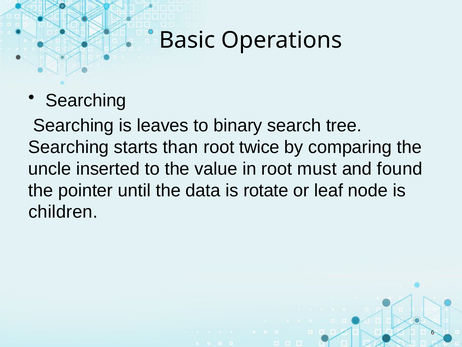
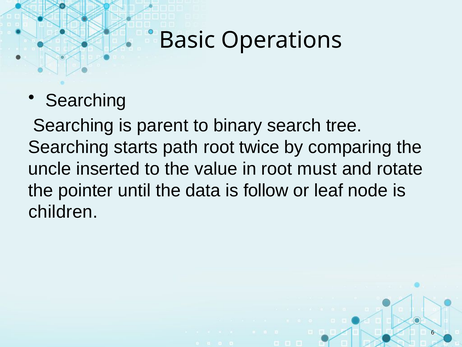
leaves: leaves -> parent
than: than -> path
found: found -> rotate
rotate: rotate -> follow
